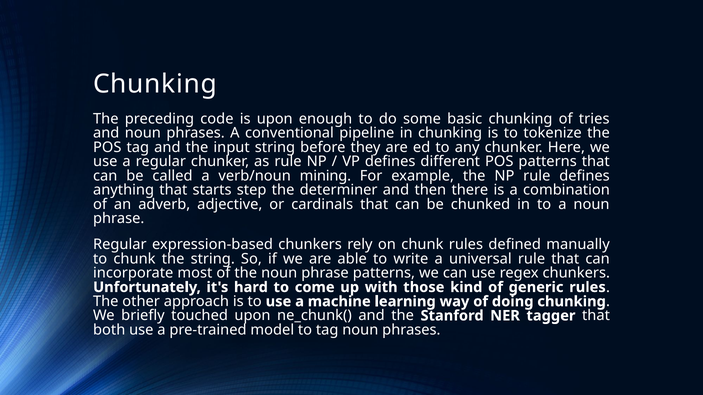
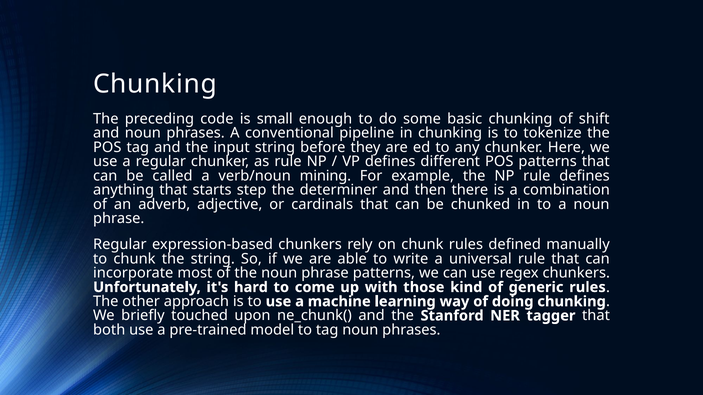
is upon: upon -> small
tries: tries -> shift
